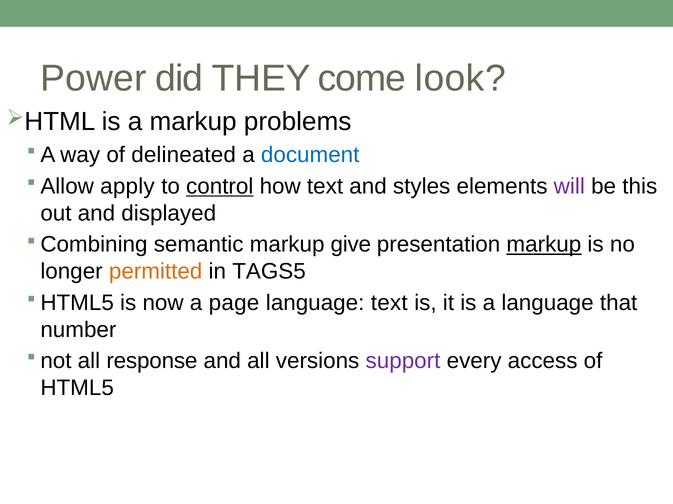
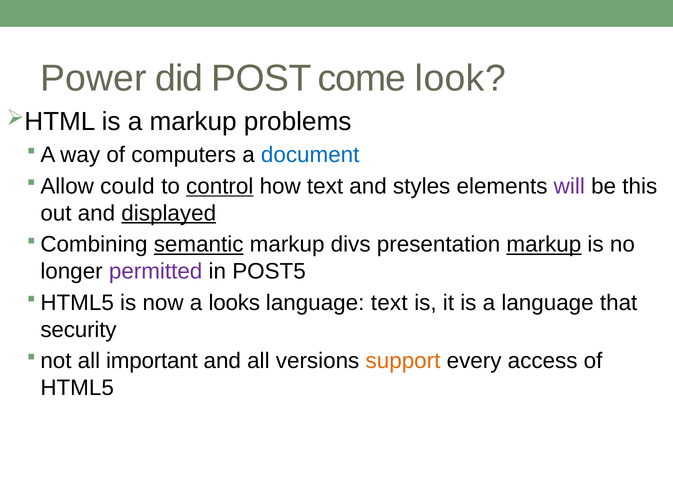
THEY: THEY -> POST
delineated: delineated -> computers
apply: apply -> could
displayed underline: none -> present
semantic underline: none -> present
give: give -> divs
permitted colour: orange -> purple
TAGS5: TAGS5 -> POST5
page: page -> looks
number: number -> security
response: response -> important
support colour: purple -> orange
